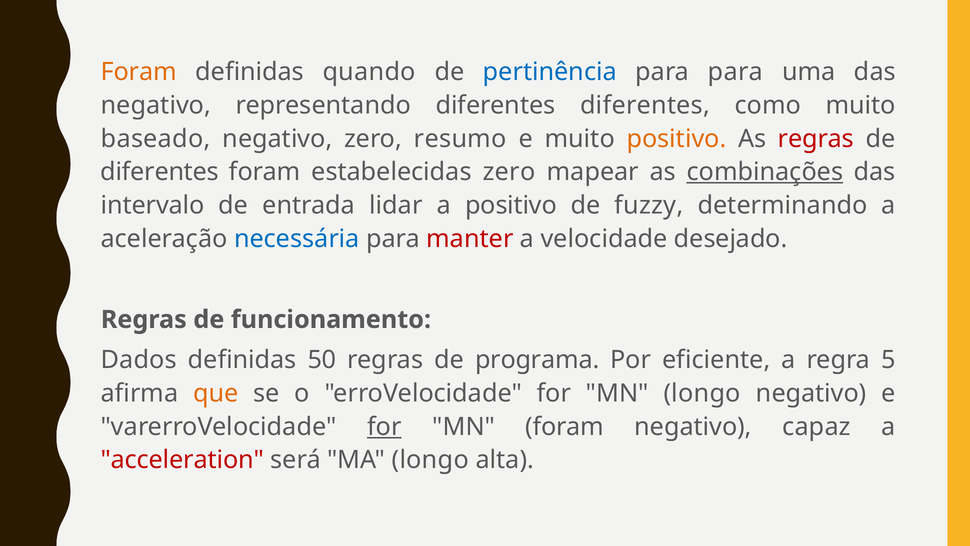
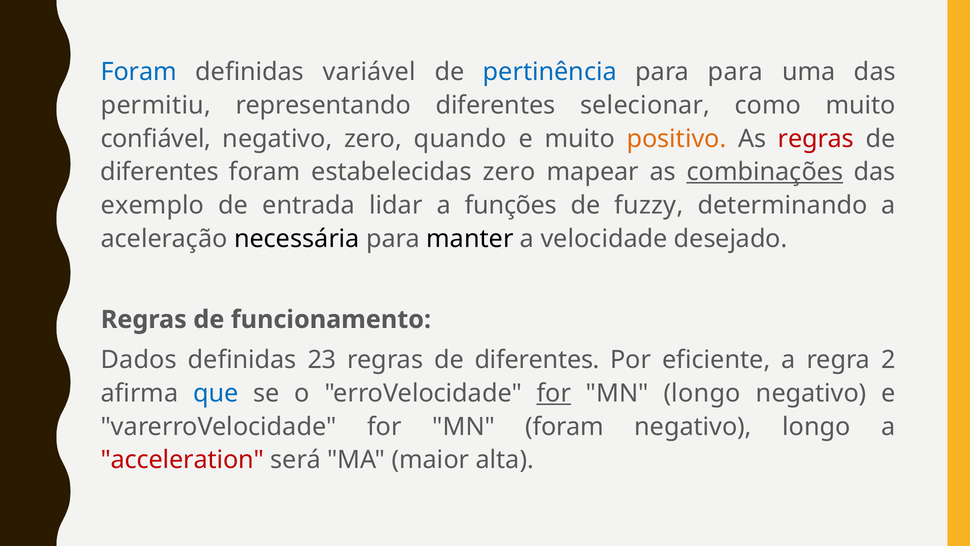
Foram at (139, 72) colour: orange -> blue
quando: quando -> variável
negativo at (156, 105): negativo -> permitiu
diferentes diferentes: diferentes -> selecionar
baseado: baseado -> confiável
resumo: resumo -> quando
intervalo: intervalo -> exemplo
a positivo: positivo -> funções
necessária colour: blue -> black
manter colour: red -> black
50: 50 -> 23
programa at (537, 360): programa -> diferentes
5: 5 -> 2
que colour: orange -> blue
for at (554, 393) underline: none -> present
for at (384, 426) underline: present -> none
negativo capaz: capaz -> longo
MA longo: longo -> maior
